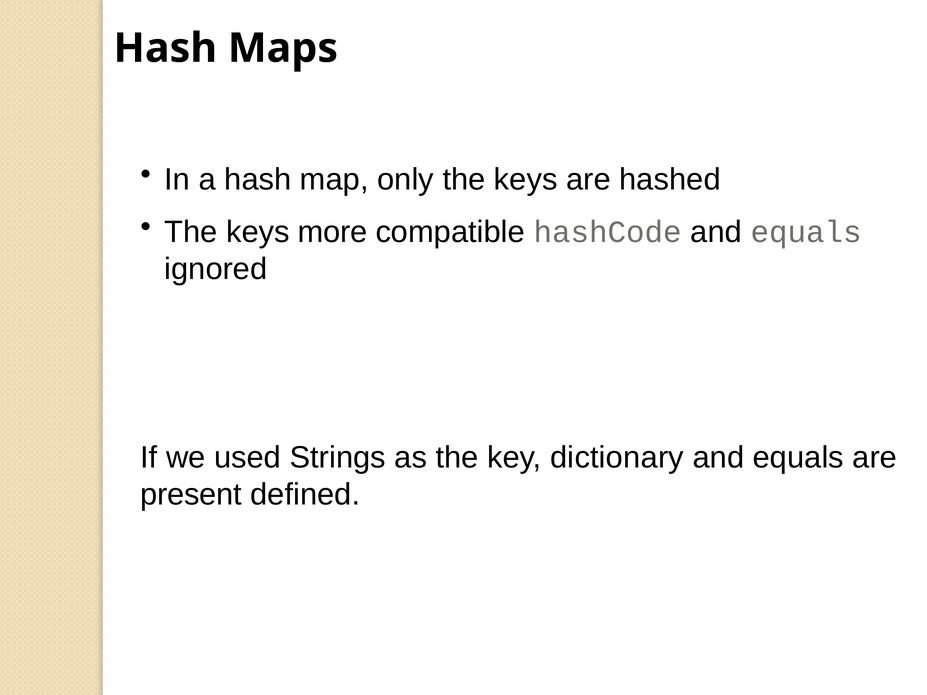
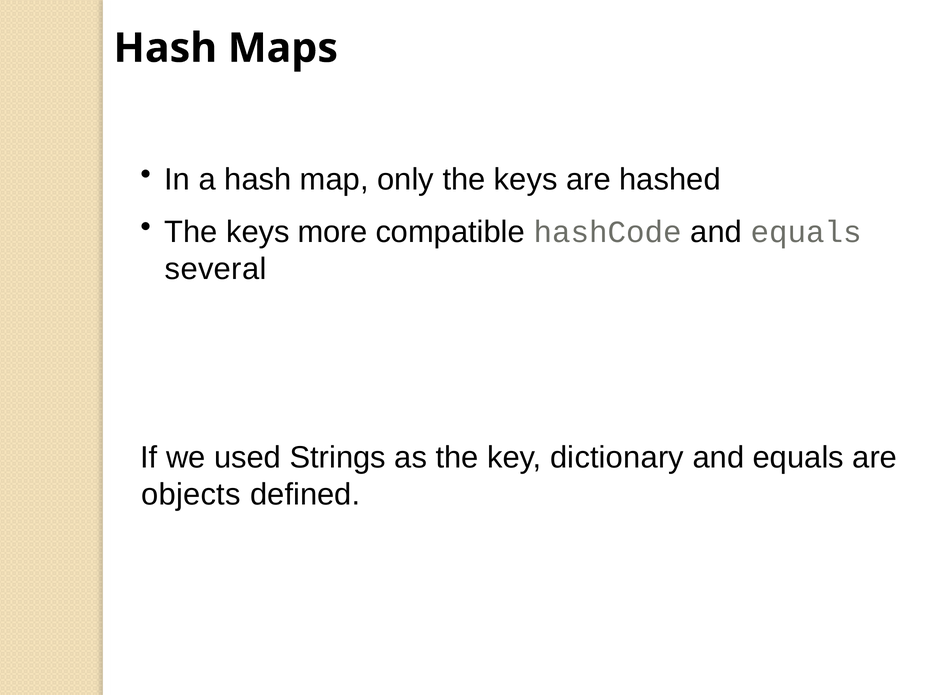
ignored: ignored -> several
present: present -> objects
